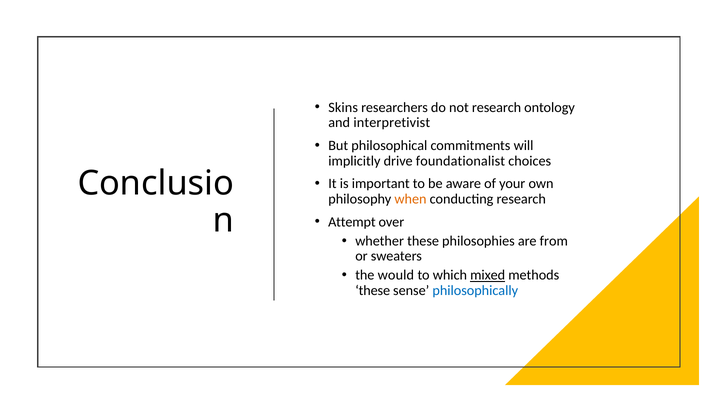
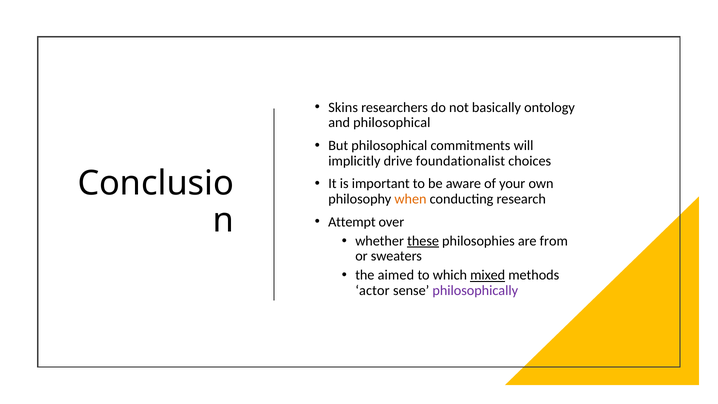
not research: research -> basically
and interpretivist: interpretivist -> philosophical
these at (423, 241) underline: none -> present
would: would -> aimed
these at (373, 291): these -> actor
philosophically colour: blue -> purple
